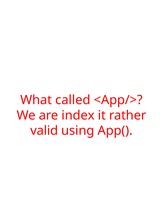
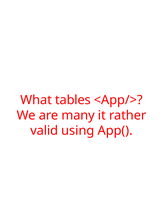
called: called -> tables
index: index -> many
